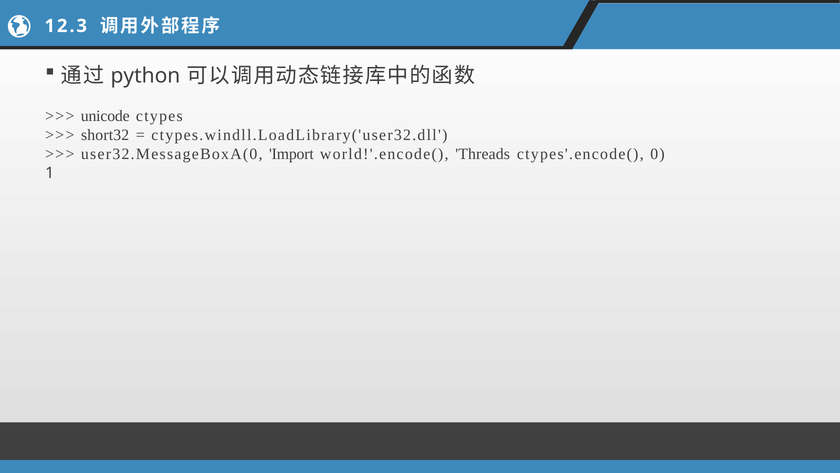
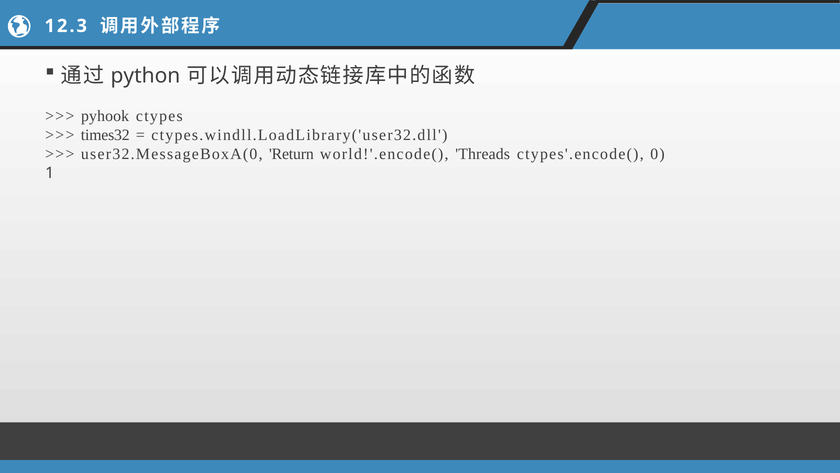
unicode: unicode -> pyhook
short32: short32 -> times32
Import: Import -> Return
